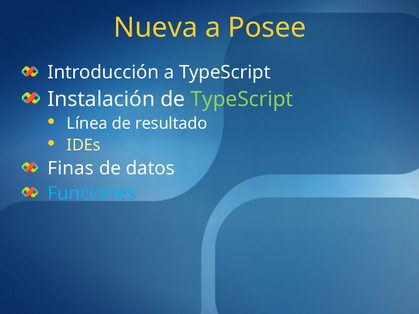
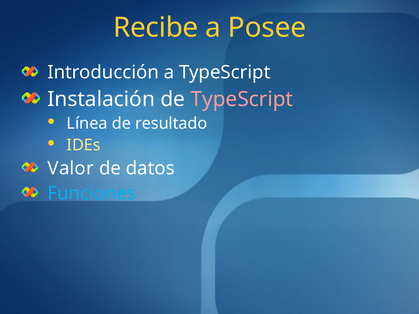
Nueva: Nueva -> Recibe
TypeScript at (242, 99) colour: light green -> pink
Finas: Finas -> Valor
